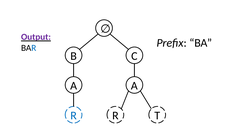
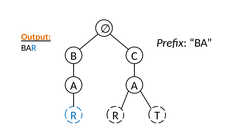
Output colour: purple -> orange
